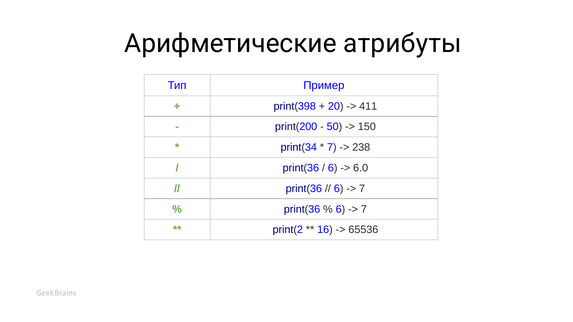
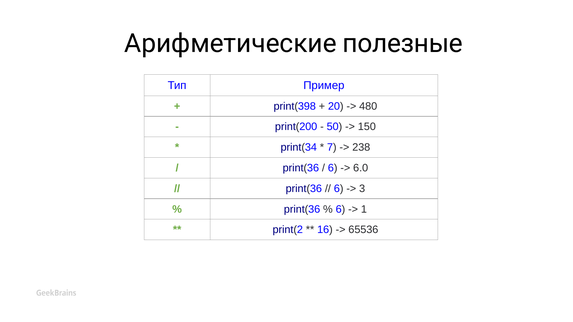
атрибуты: атрибуты -> полезные
411: 411 -> 480
7 at (362, 189): 7 -> 3
7 at (364, 209): 7 -> 1
